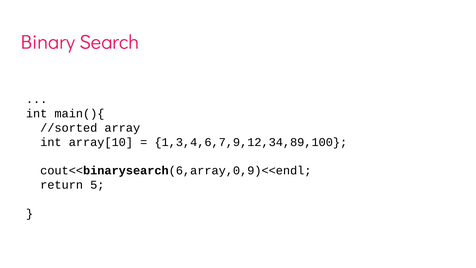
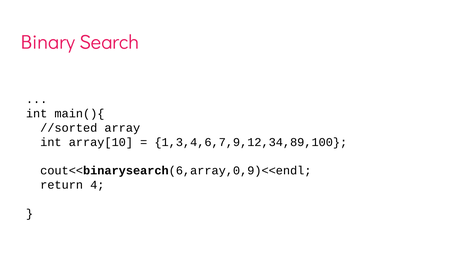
5: 5 -> 4
